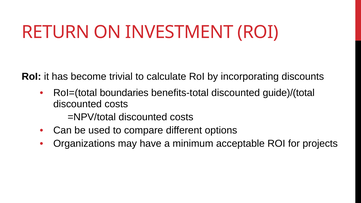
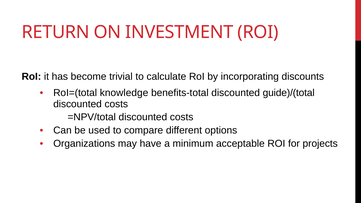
boundaries: boundaries -> knowledge
